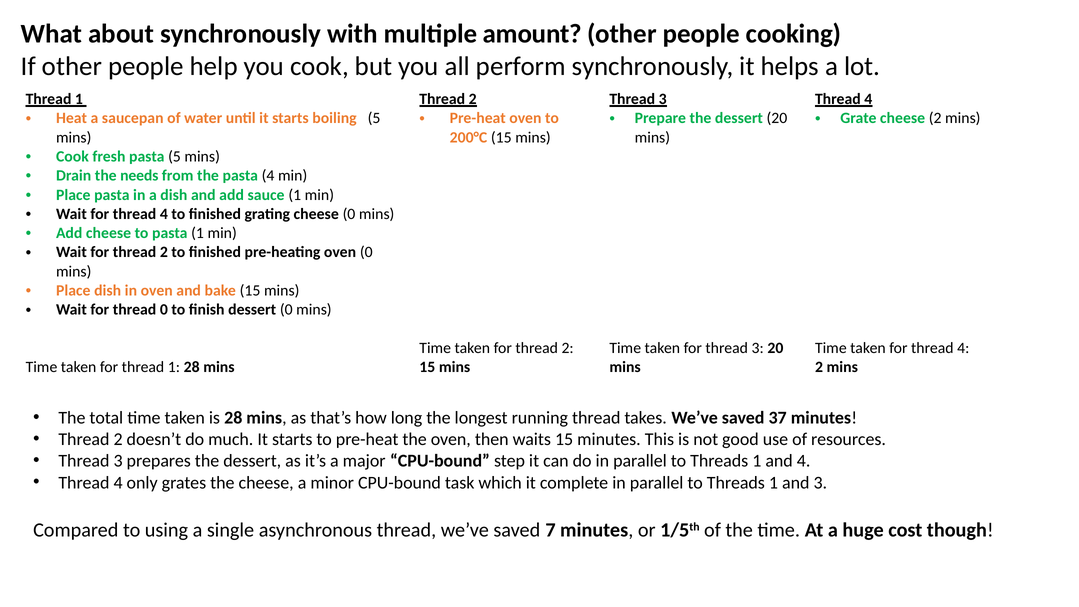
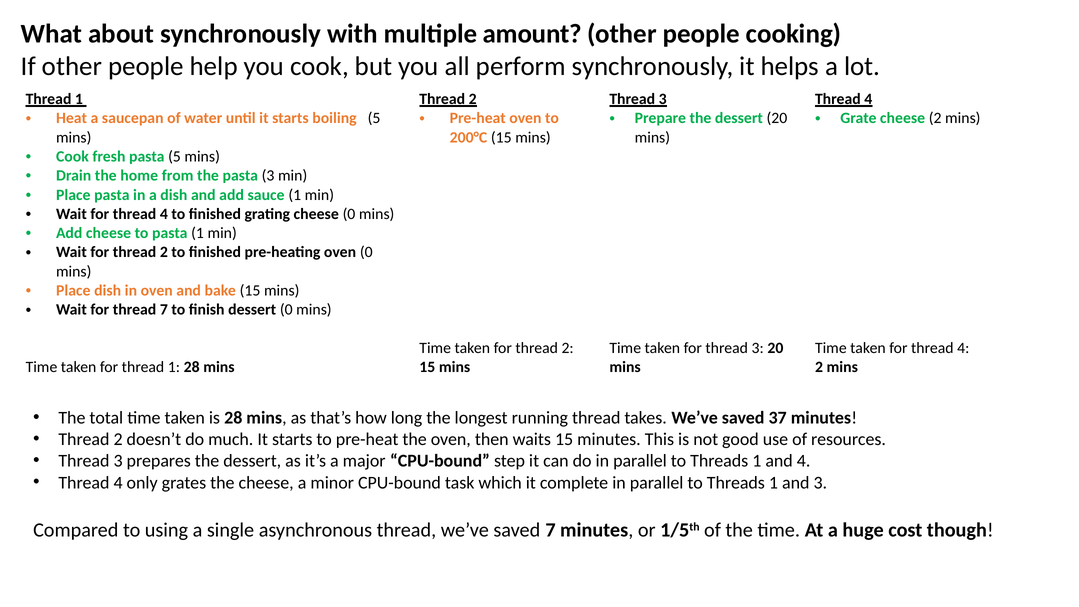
needs: needs -> home
pasta 4: 4 -> 3
thread 0: 0 -> 7
